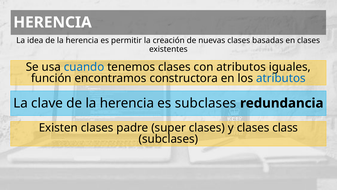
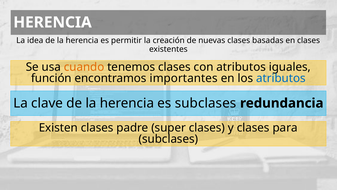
cuando colour: blue -> orange
constructora: constructora -> importantes
class: class -> para
